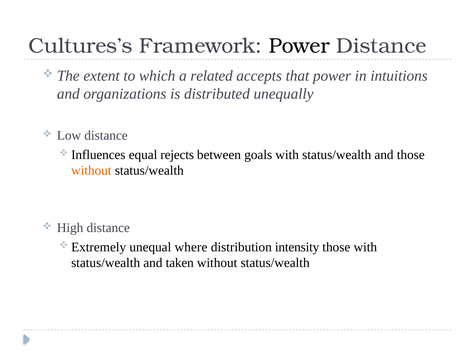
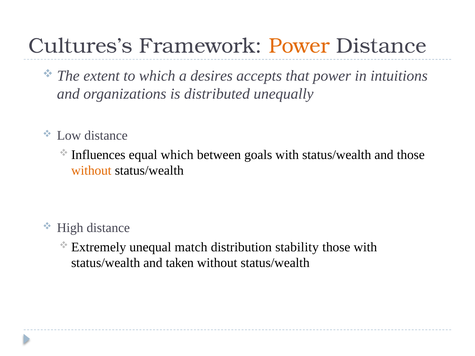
Power at (299, 46) colour: black -> orange
related: related -> desires
equal rejects: rejects -> which
where: where -> match
intensity: intensity -> stability
